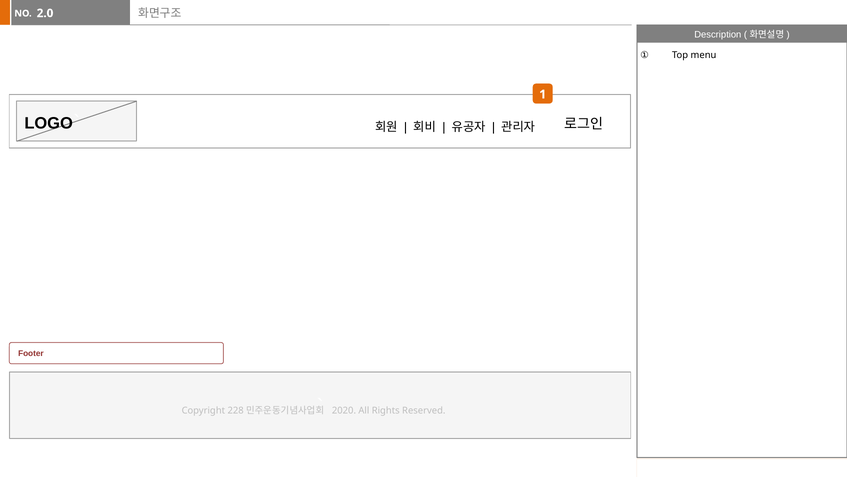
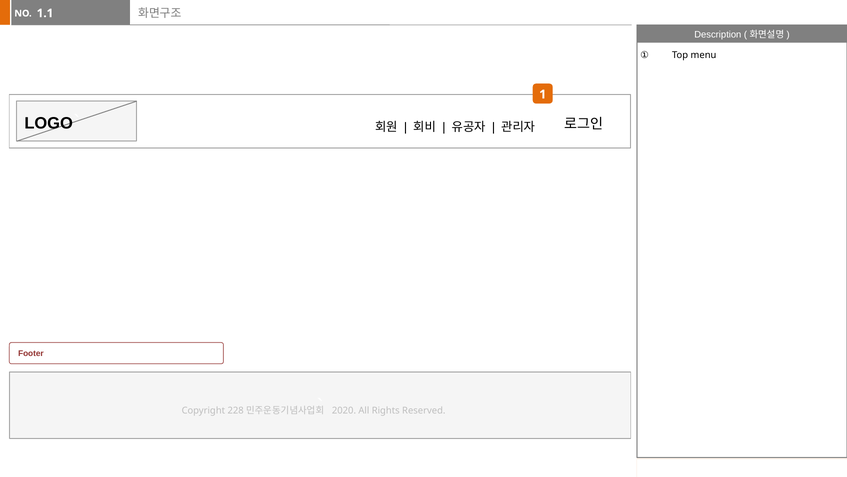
2.0: 2.0 -> 1.1
